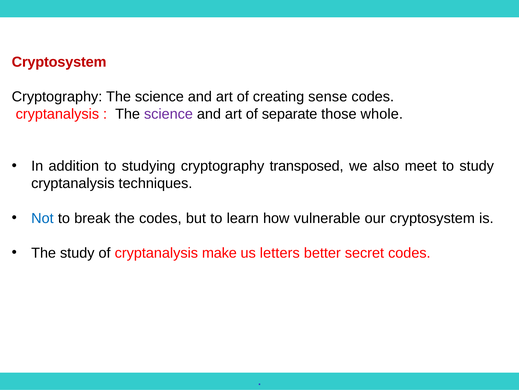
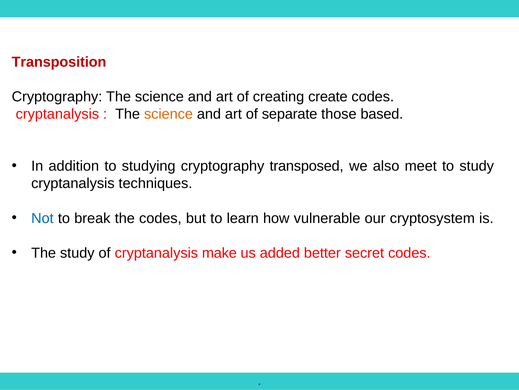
Cryptosystem at (59, 62): Cryptosystem -> Transposition
sense: sense -> create
science at (168, 114) colour: purple -> orange
whole: whole -> based
letters: letters -> added
